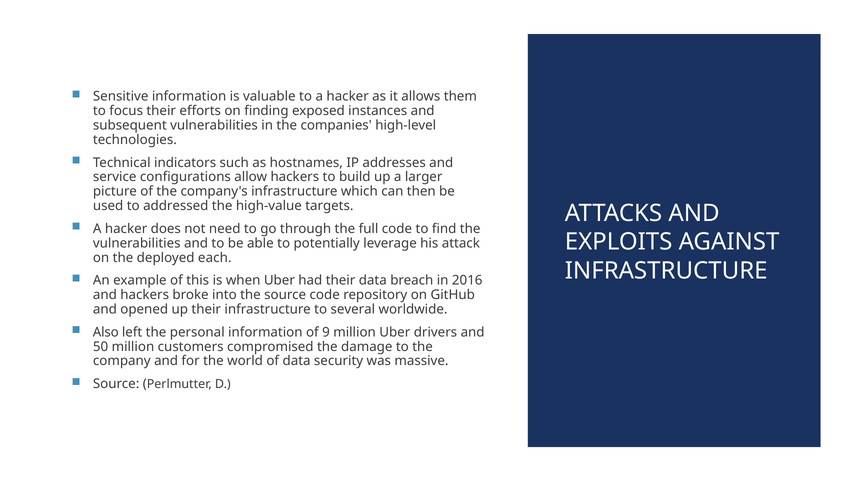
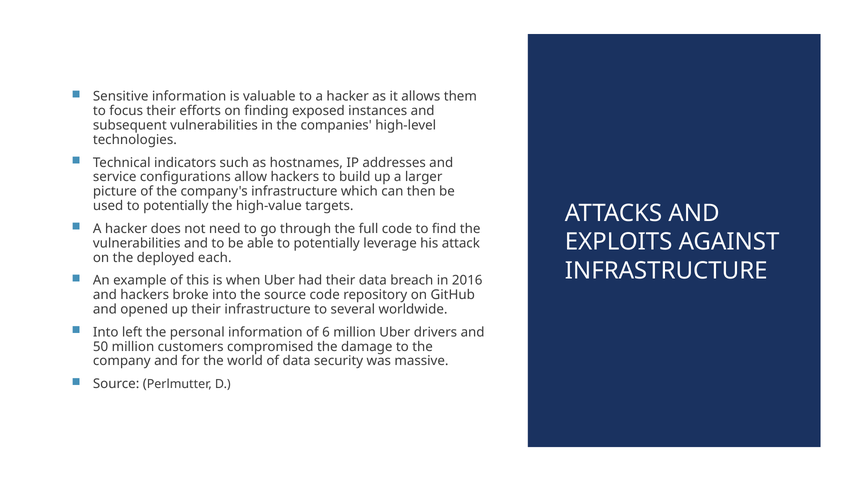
used to addressed: addressed -> potentially
Also at (106, 332): Also -> Into
9: 9 -> 6
